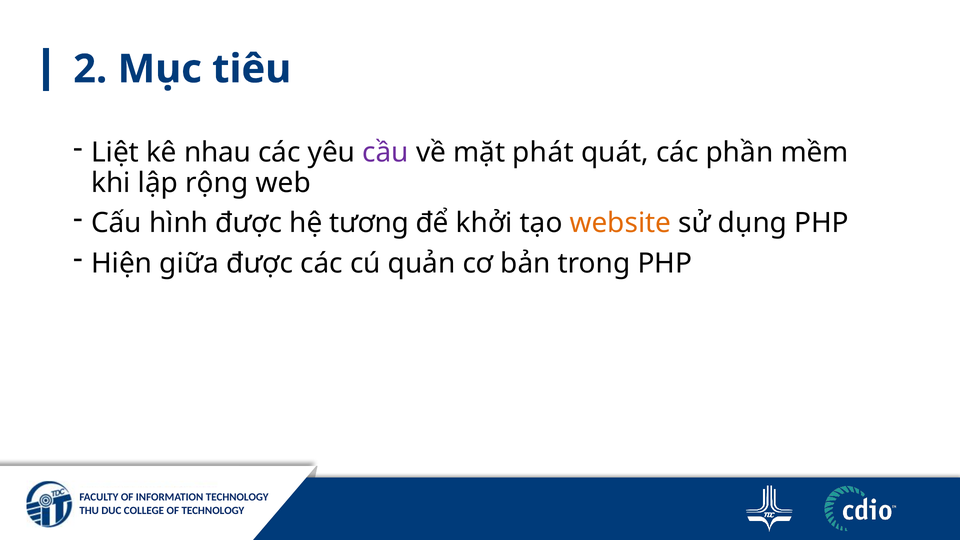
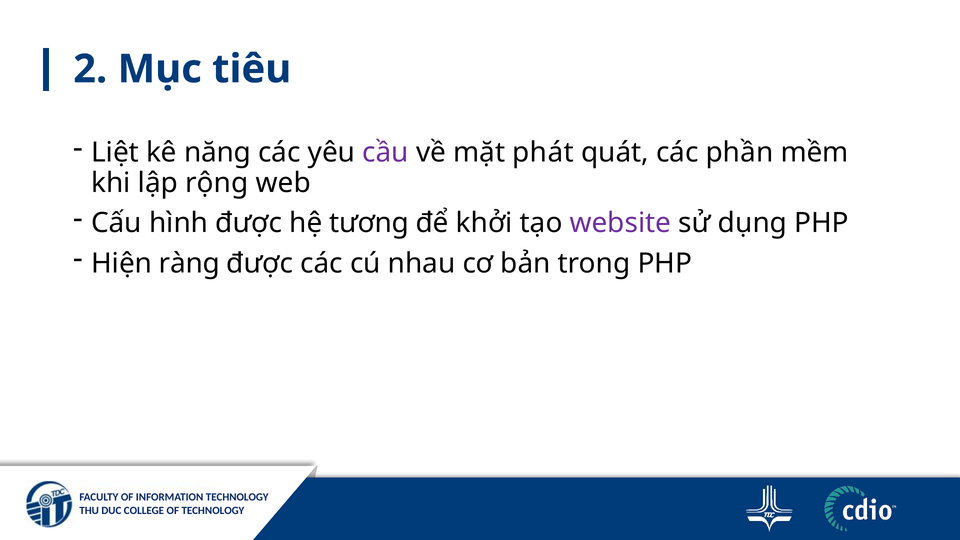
nhau: nhau -> năng
website colour: orange -> purple
giữa: giữa -> ràng
quản: quản -> nhau
